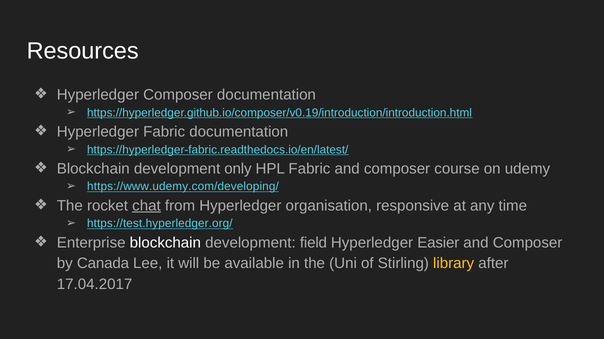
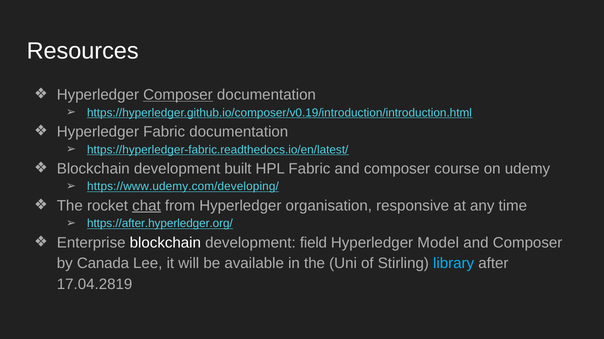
Composer at (178, 95) underline: none -> present
only: only -> built
https://test.hyperledger.org/: https://test.hyperledger.org/ -> https://after.hyperledger.org/
Easier: Easier -> Model
library colour: yellow -> light blue
17.04.2017: 17.04.2017 -> 17.04.2819
